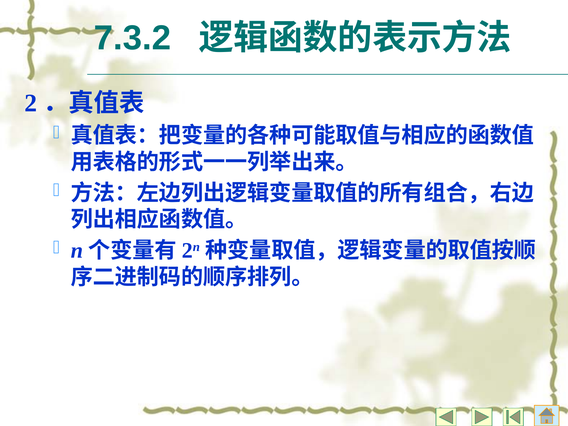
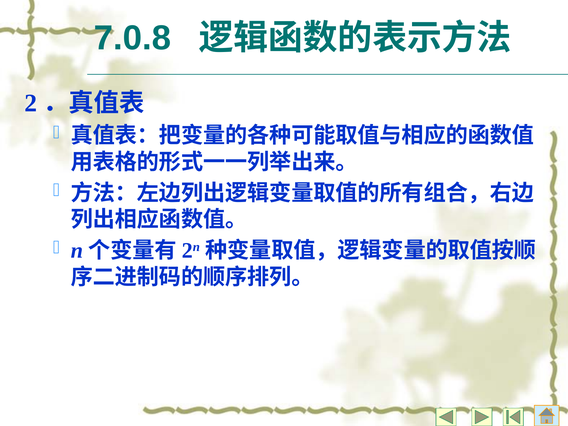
7.3.2: 7.3.2 -> 7.0.8
